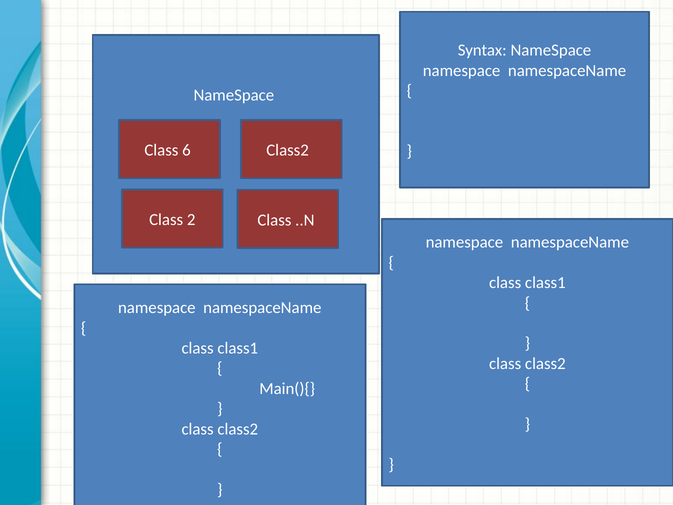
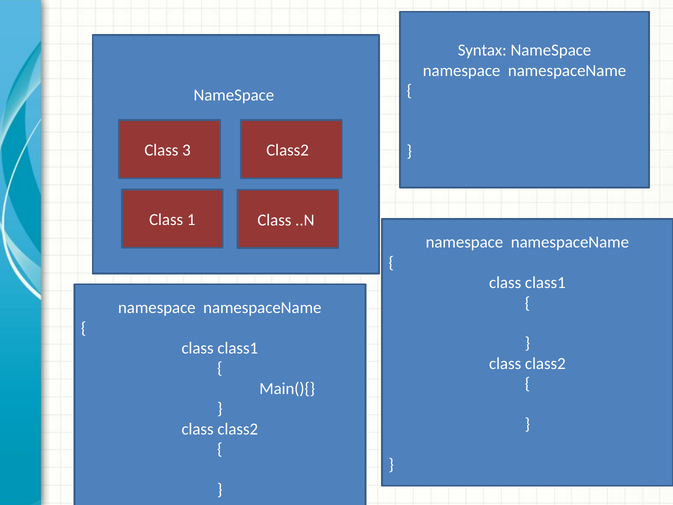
6: 6 -> 3
2: 2 -> 1
